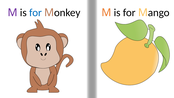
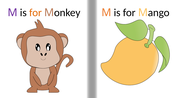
for at (35, 13) colour: blue -> orange
